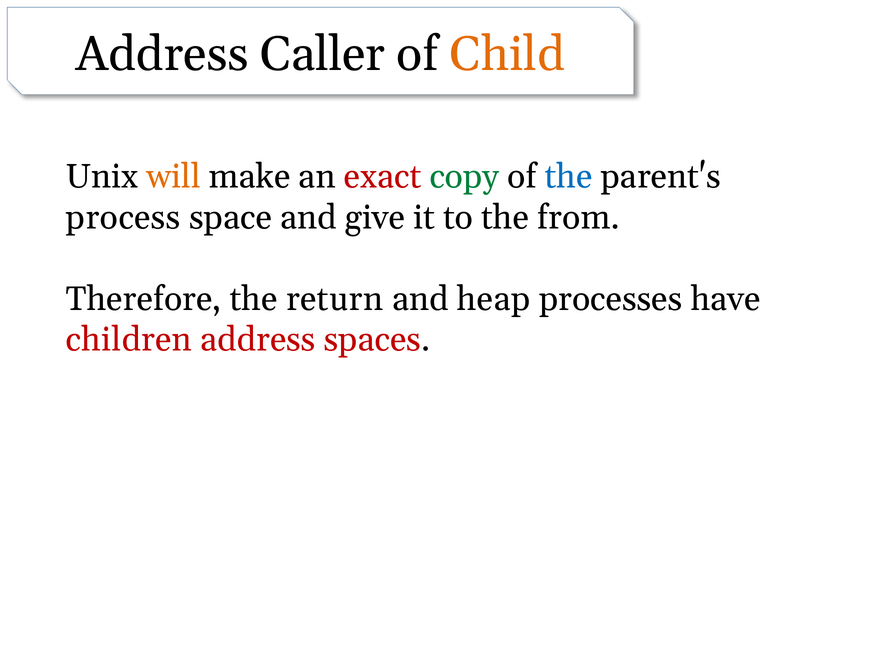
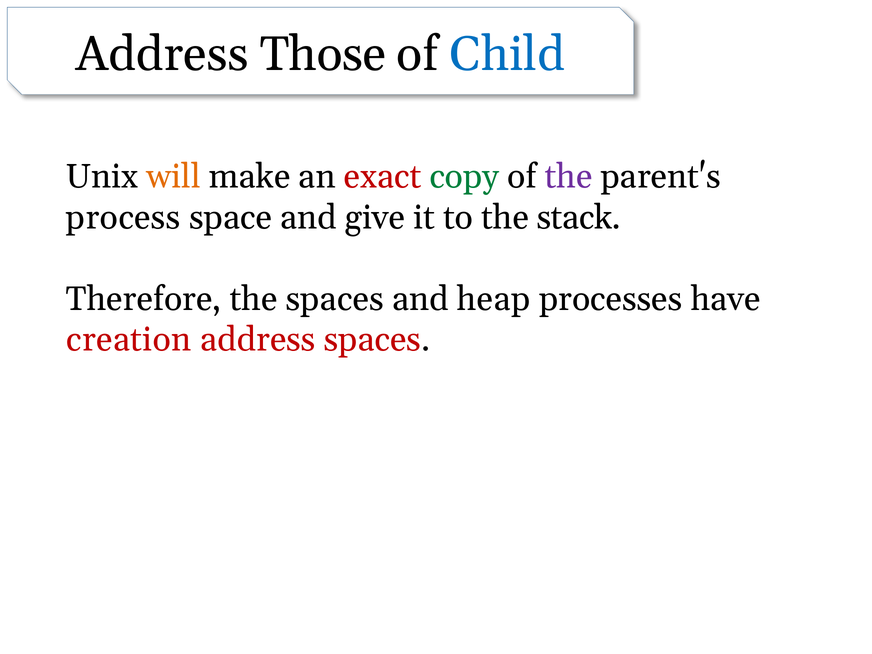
Caller: Caller -> Those
Child colour: orange -> blue
the at (569, 177) colour: blue -> purple
from: from -> stack
the return: return -> spaces
children: children -> creation
